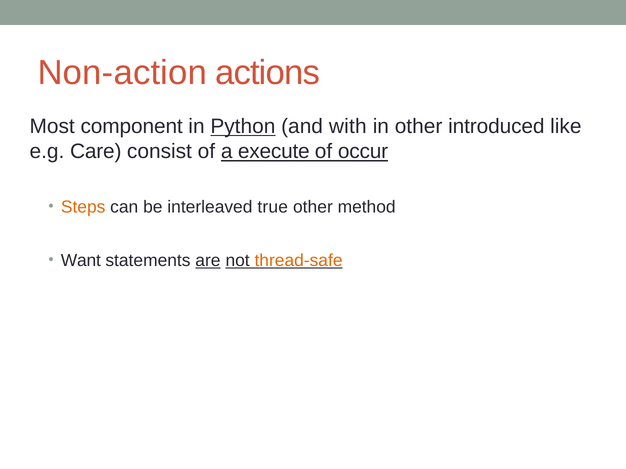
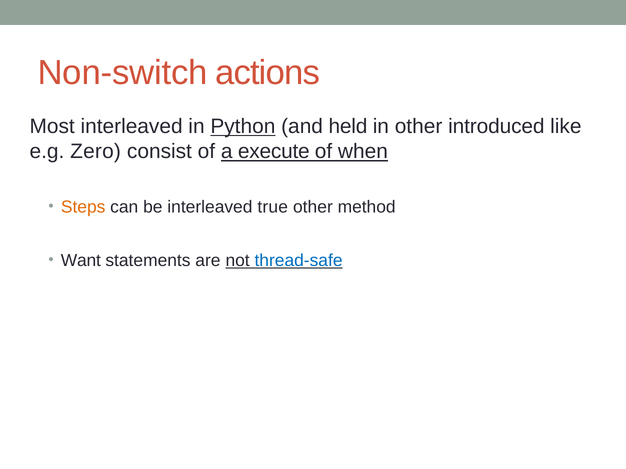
Non-action: Non-action -> Non-switch
Most component: component -> interleaved
with: with -> held
Care: Care -> Zero
occur: occur -> when
are underline: present -> none
thread-safe colour: orange -> blue
